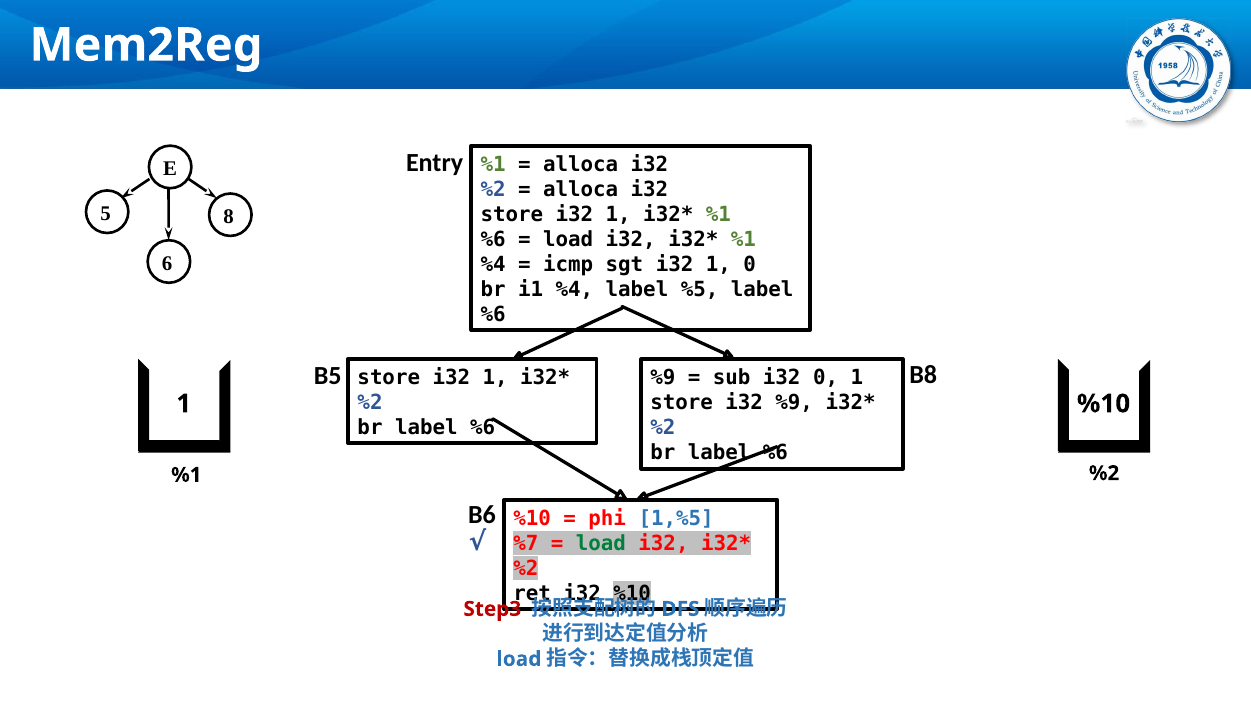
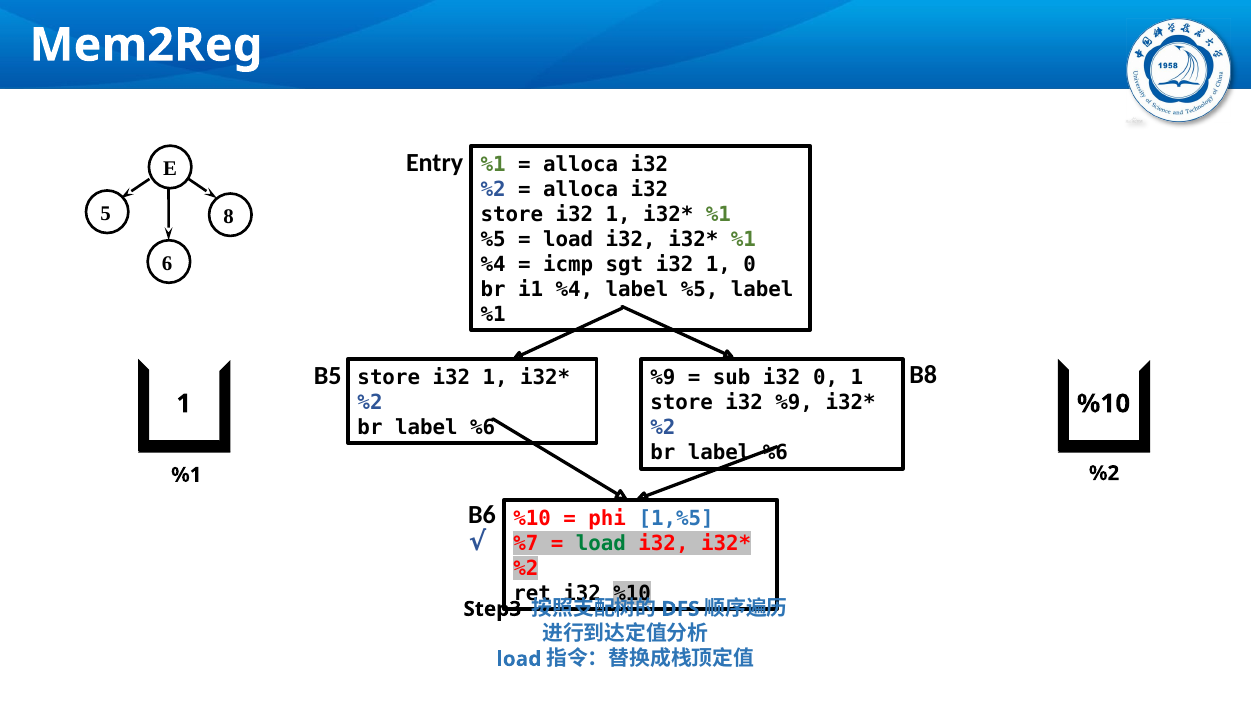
%6 at (493, 239): %6 -> %5
%6 at (493, 314): %6 -> %1
Step3 colour: red -> black
